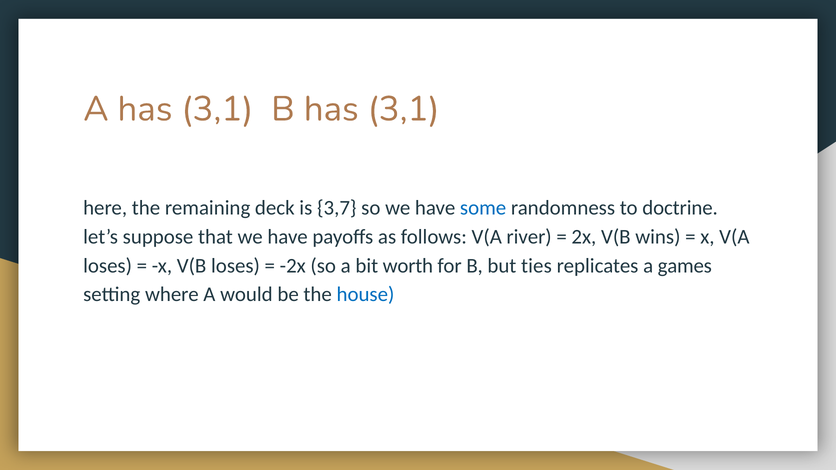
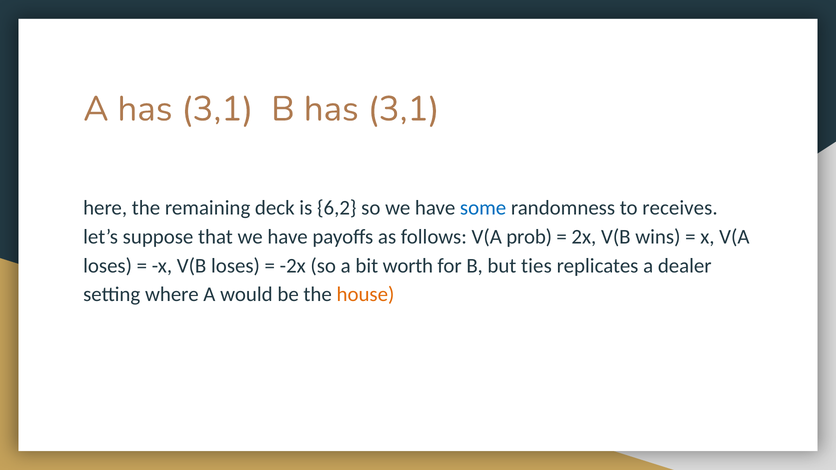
3,7: 3,7 -> 6,2
doctrine: doctrine -> receives
river: river -> prob
games: games -> dealer
house colour: blue -> orange
